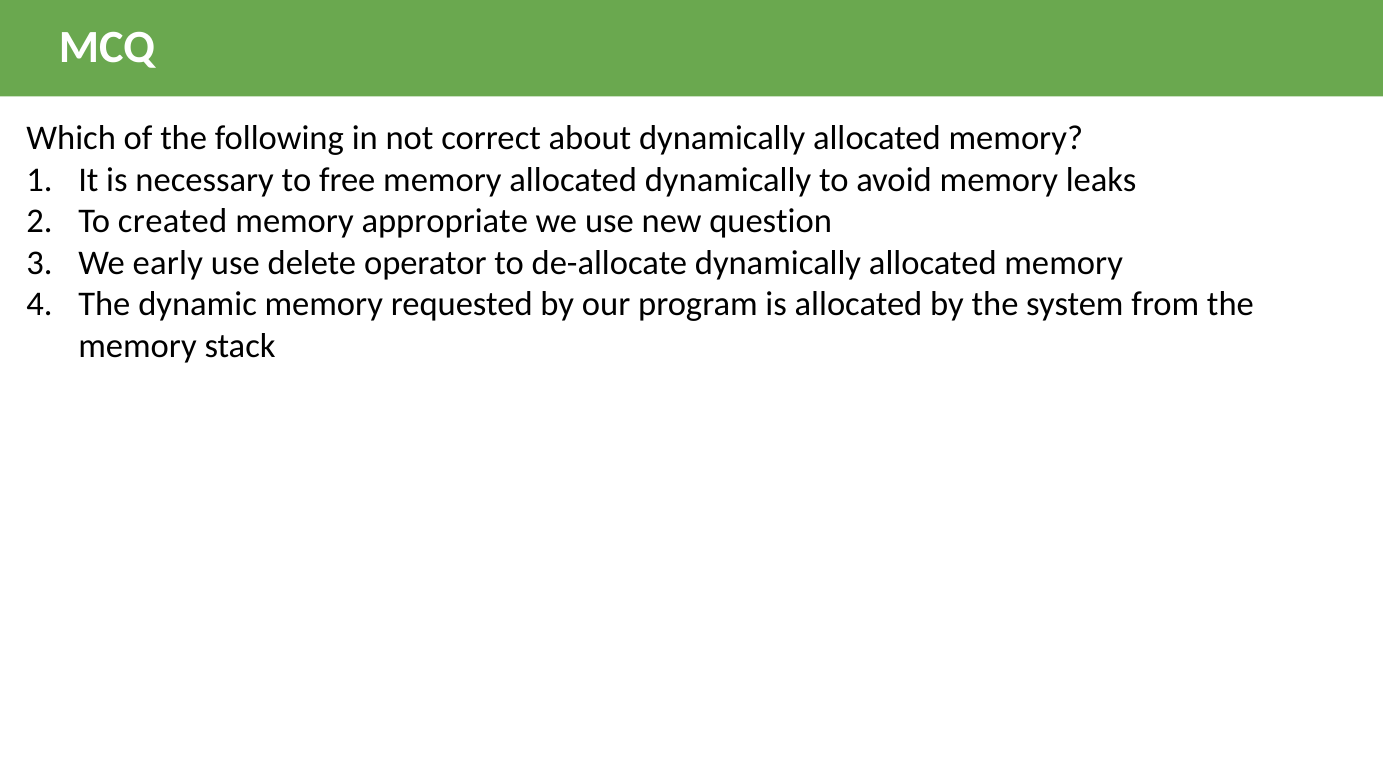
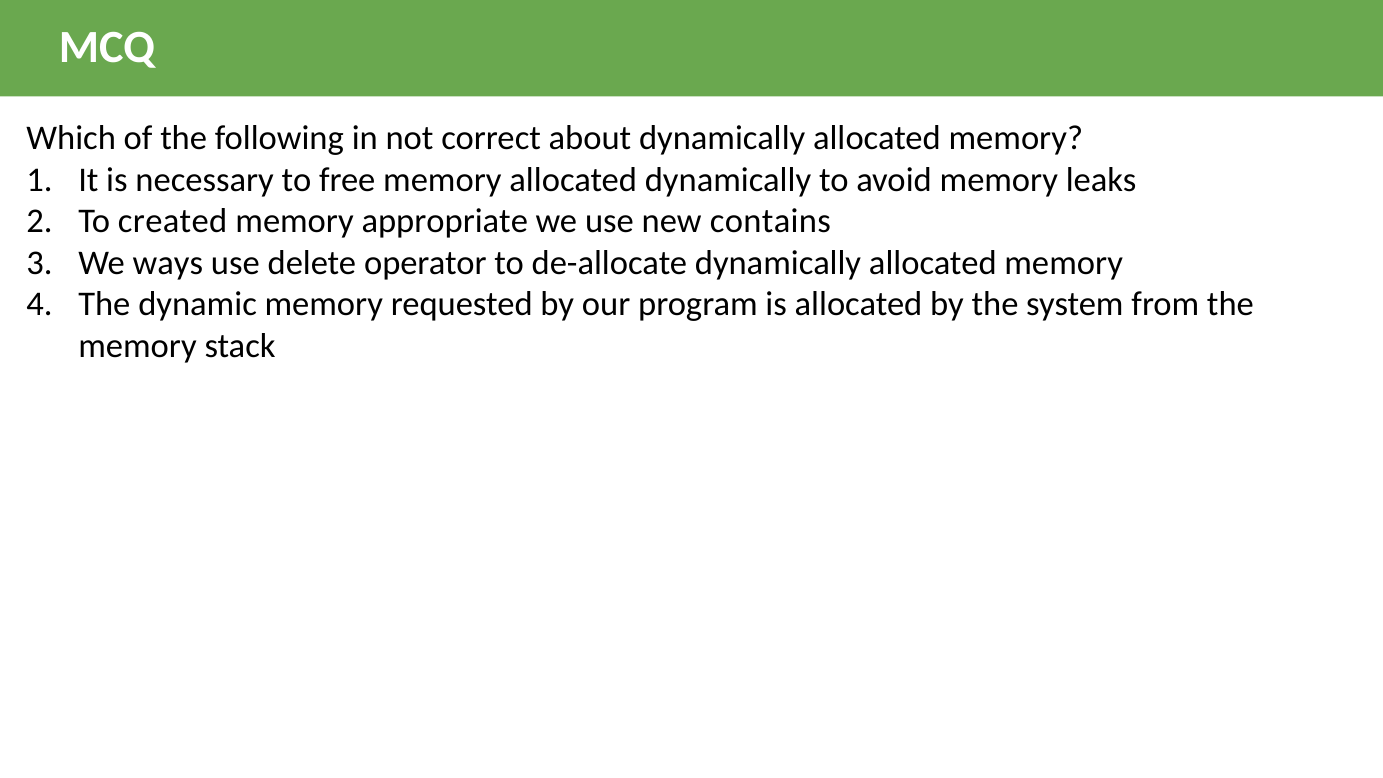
question: question -> contains
early: early -> ways
